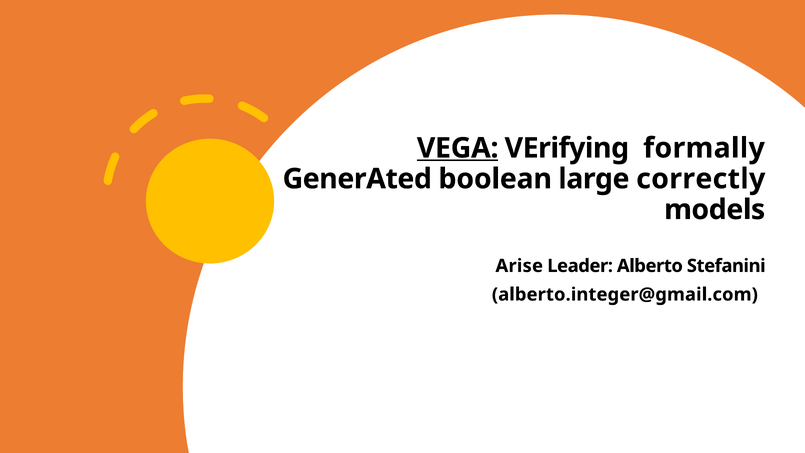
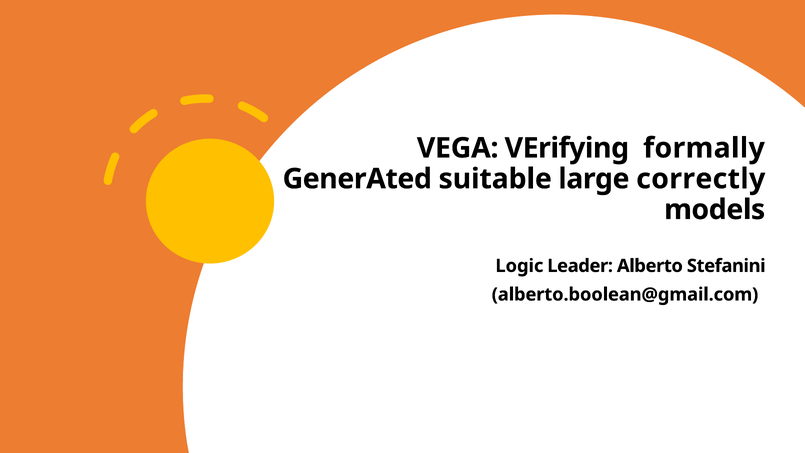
VEGA underline: present -> none
boolean: boolean -> suitable
Arise: Arise -> Logic
alberto.integer@gmail.com: alberto.integer@gmail.com -> alberto.boolean@gmail.com
